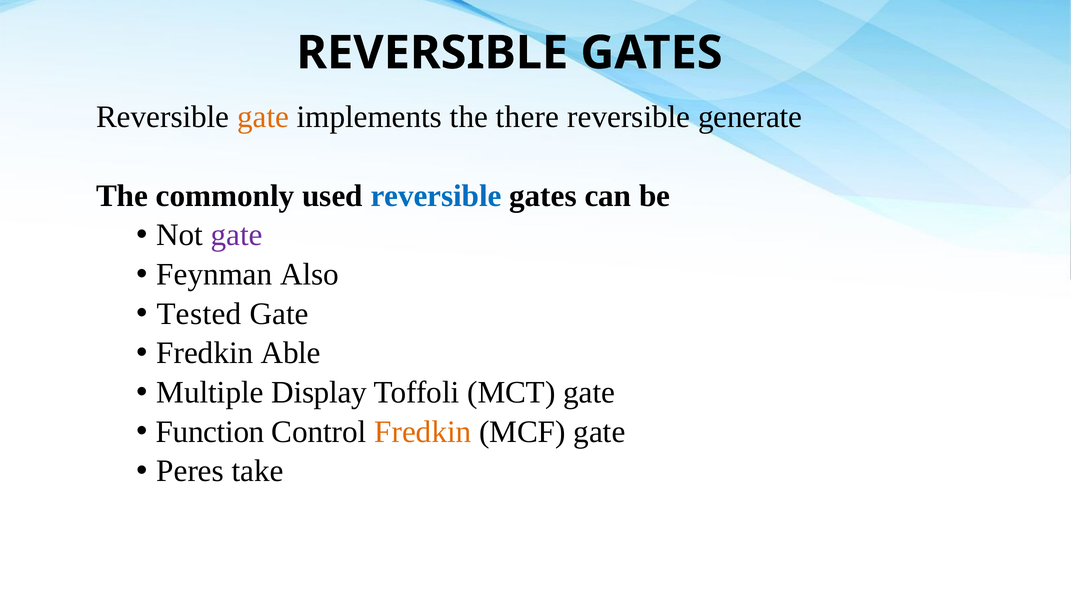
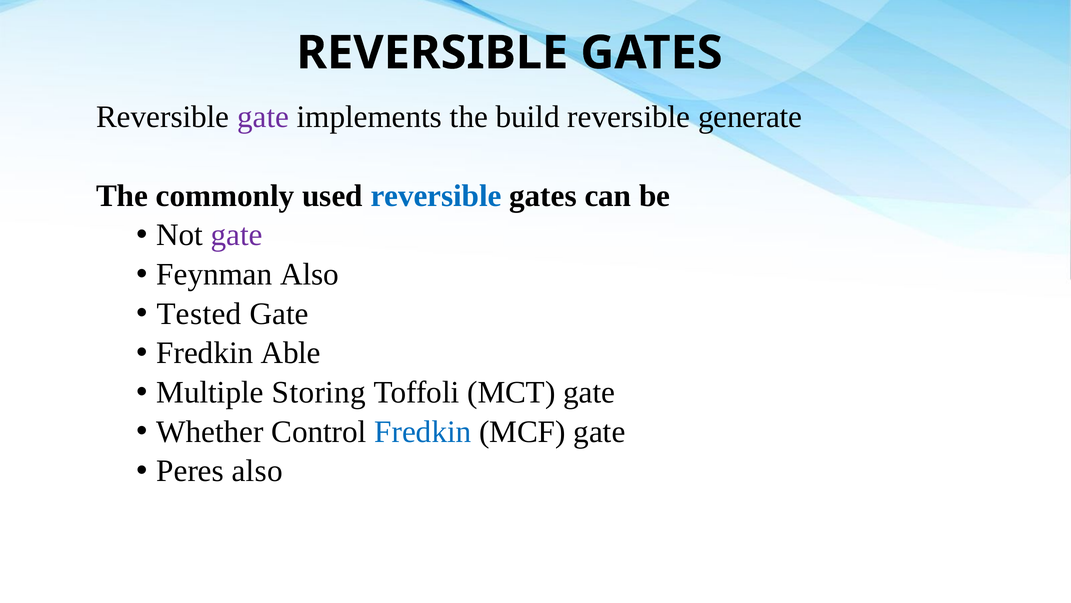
gate at (263, 117) colour: orange -> purple
there: there -> build
Display: Display -> Storing
Function: Function -> Whether
Fredkin at (423, 431) colour: orange -> blue
Peres take: take -> also
